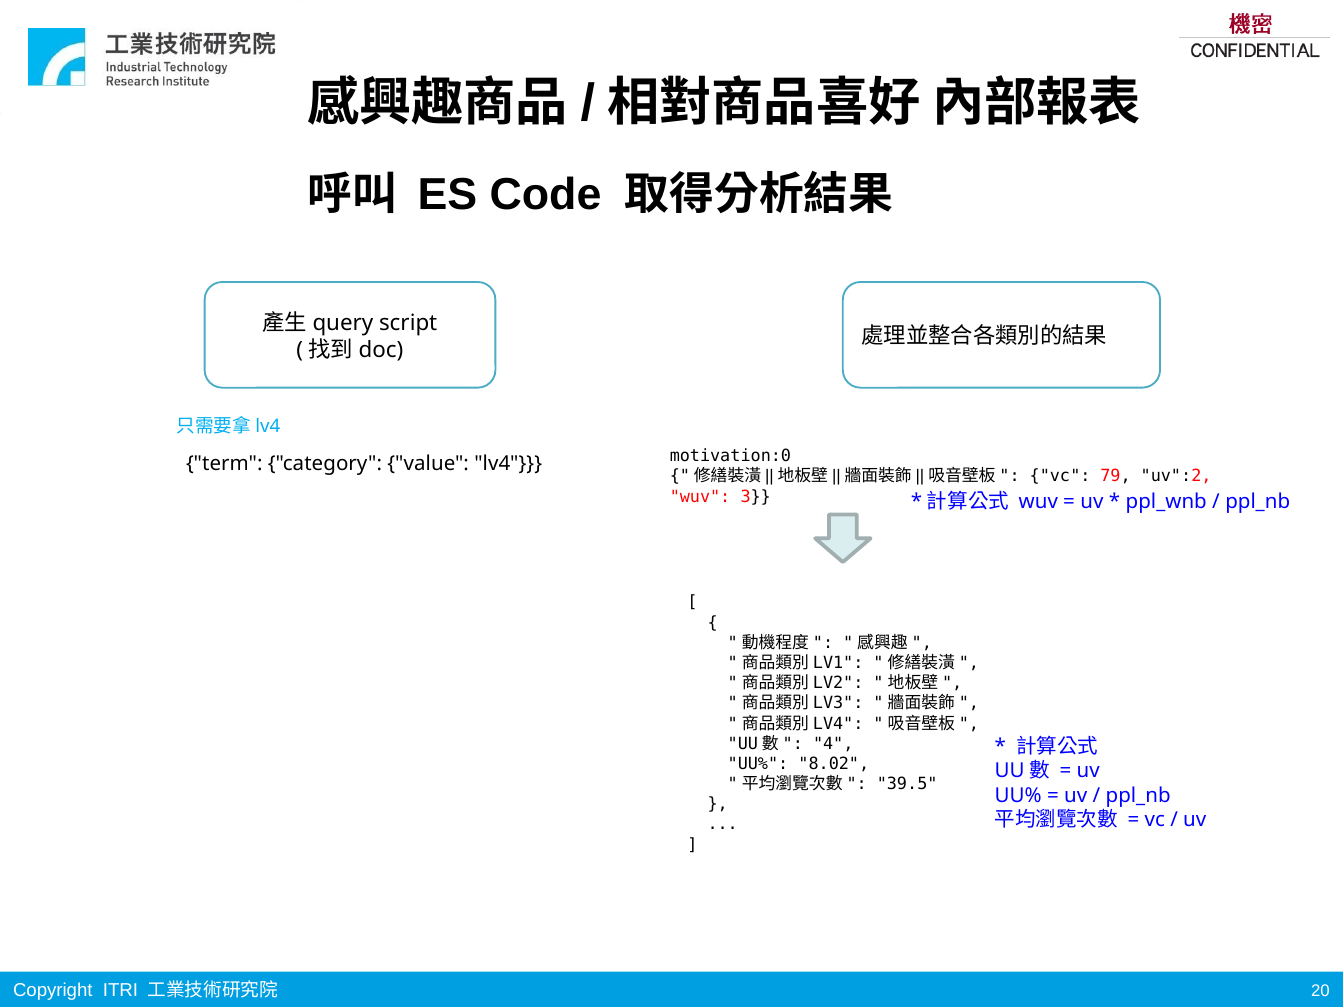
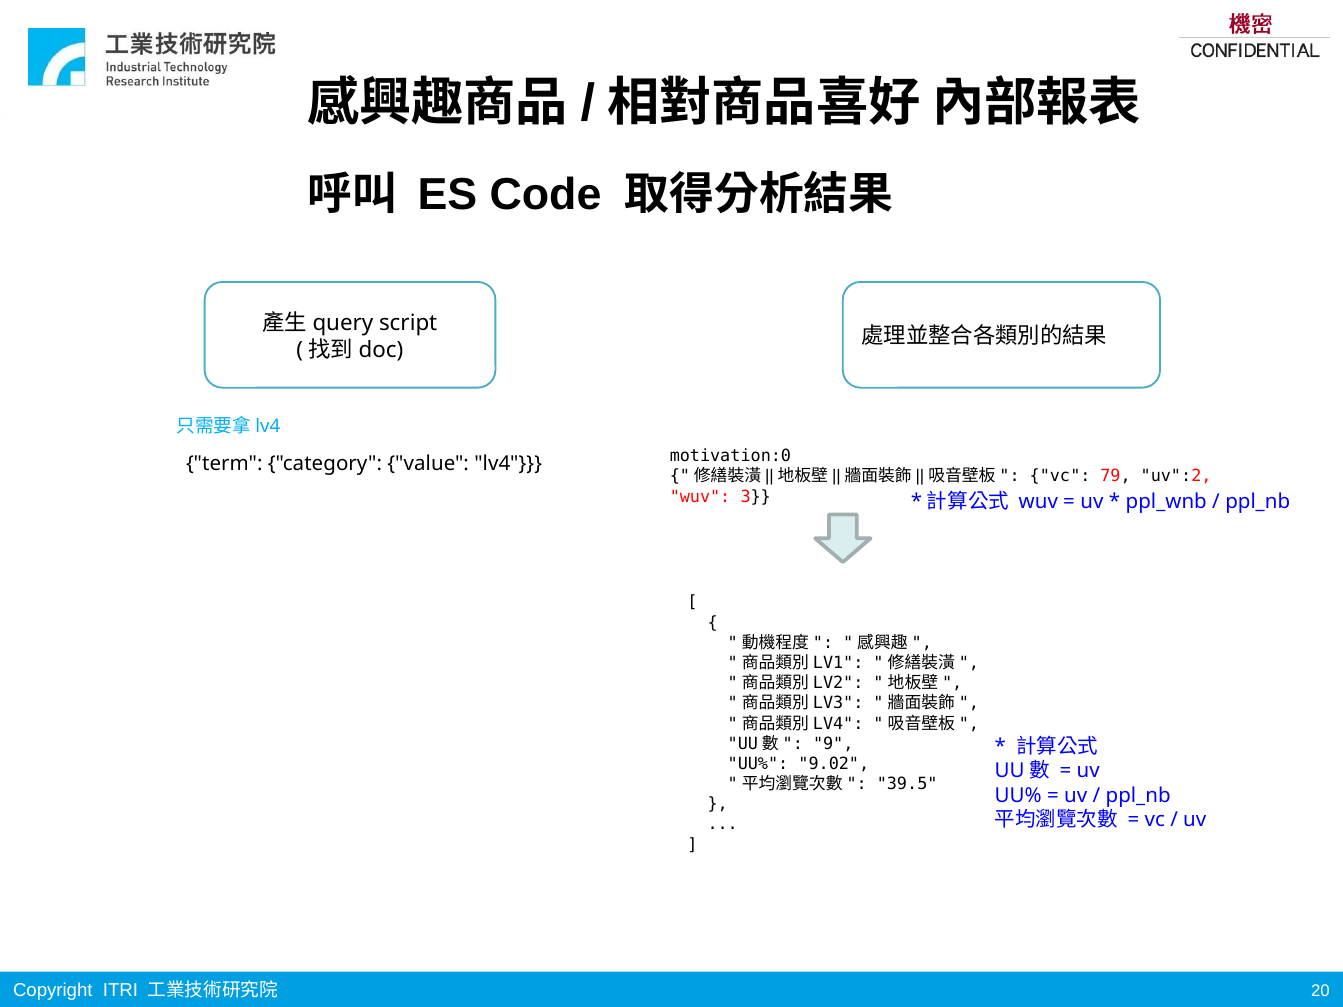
4: 4 -> 9
8.02: 8.02 -> 9.02
